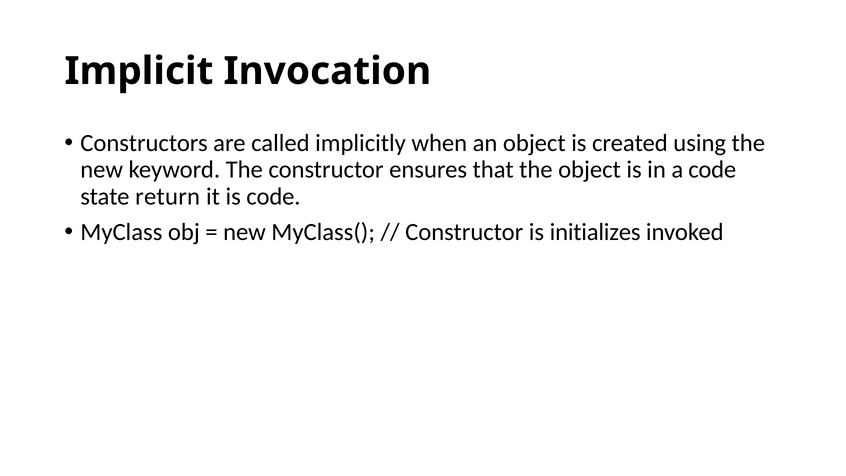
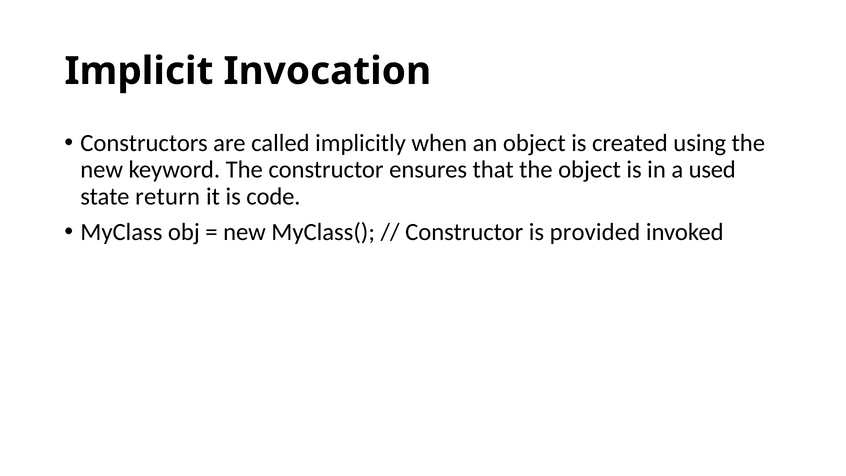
a code: code -> used
initializes: initializes -> provided
